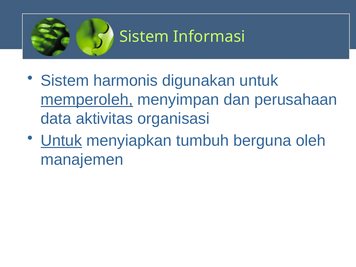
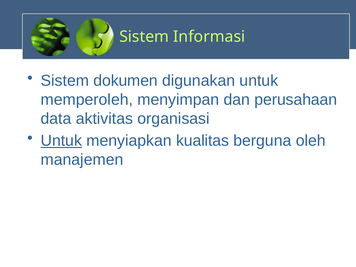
harmonis: harmonis -> dokumen
memperoleh underline: present -> none
tumbuh: tumbuh -> kualitas
